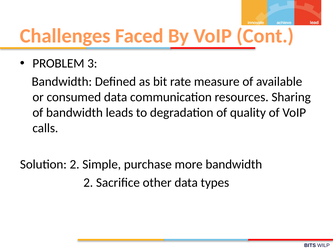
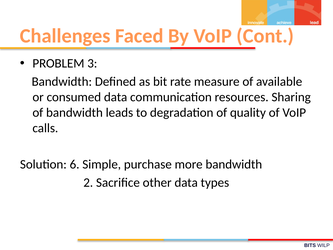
Solution 2: 2 -> 6
